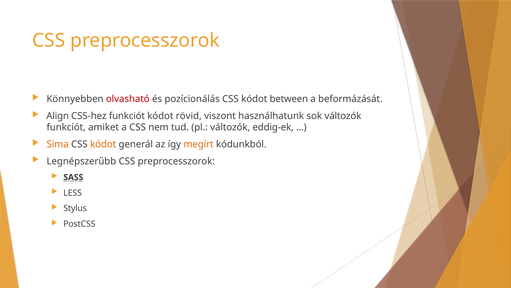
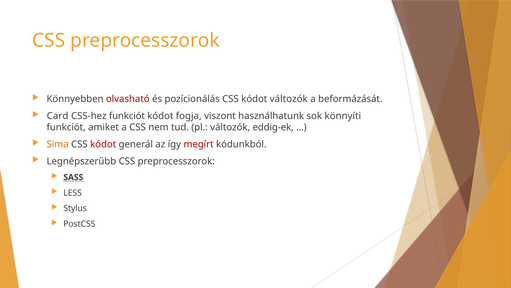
kódot between: between -> változók
Align: Align -> Card
rövid: rövid -> fogja
sok változók: változók -> könnyíti
kódot at (103, 144) colour: orange -> red
megírt colour: orange -> red
